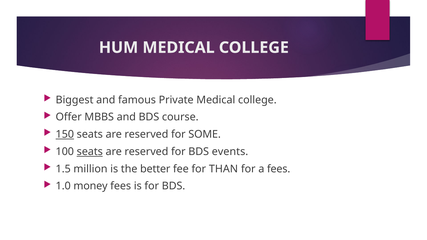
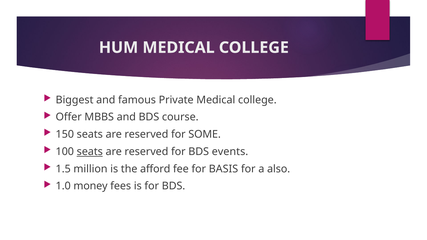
150 underline: present -> none
better: better -> afford
THAN: THAN -> BASIS
a fees: fees -> also
